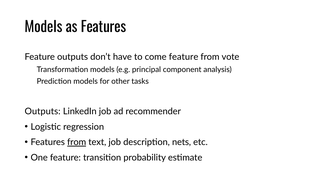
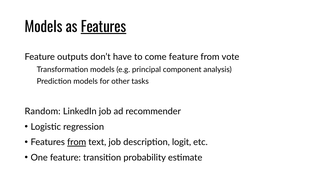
Features at (103, 27) underline: none -> present
Outputs at (43, 111): Outputs -> Random
nets: nets -> logit
